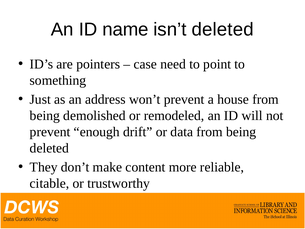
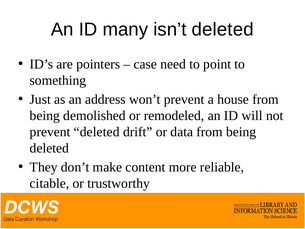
name: name -> many
prevent enough: enough -> deleted
